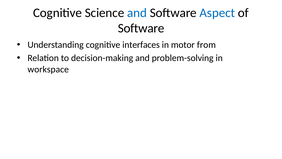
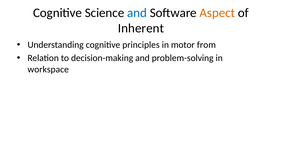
Aspect colour: blue -> orange
Software at (141, 28): Software -> Inherent
interfaces: interfaces -> principles
